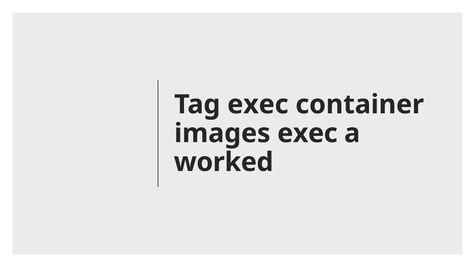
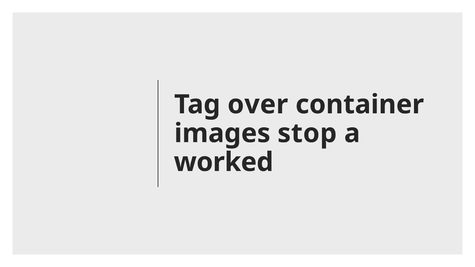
Tag exec: exec -> over
images exec: exec -> stop
